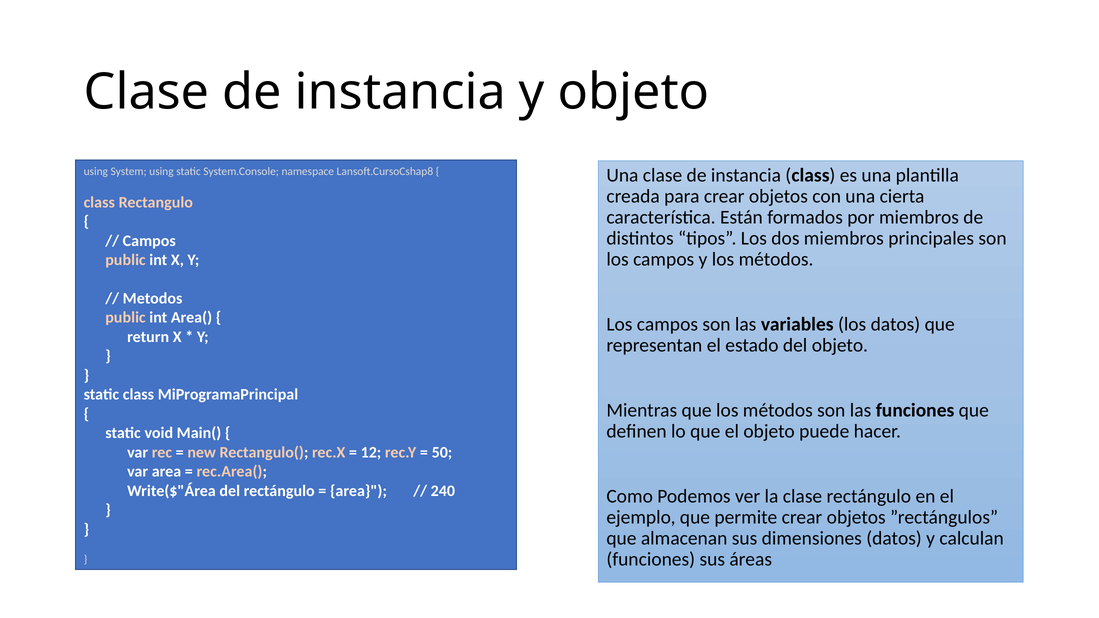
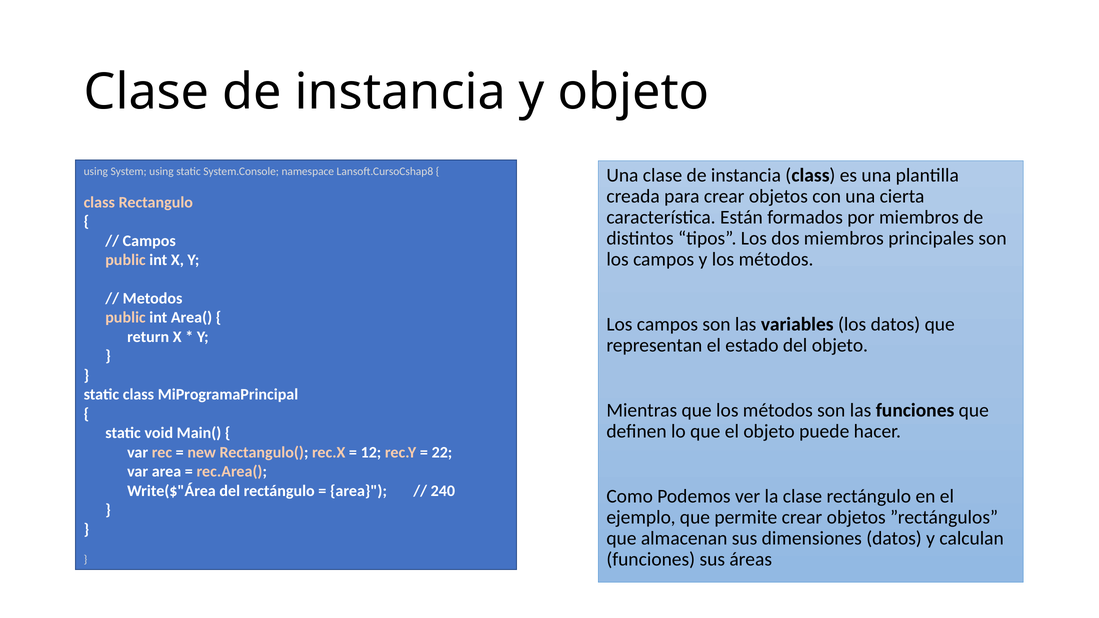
50: 50 -> 22
